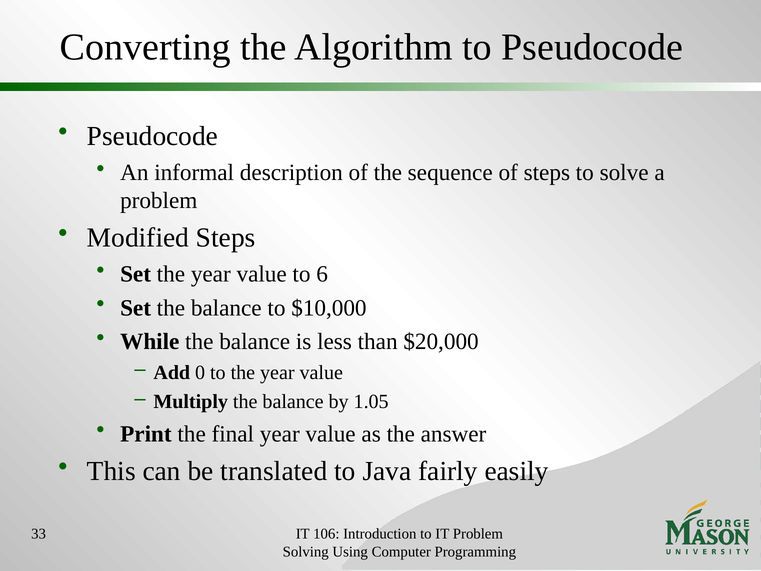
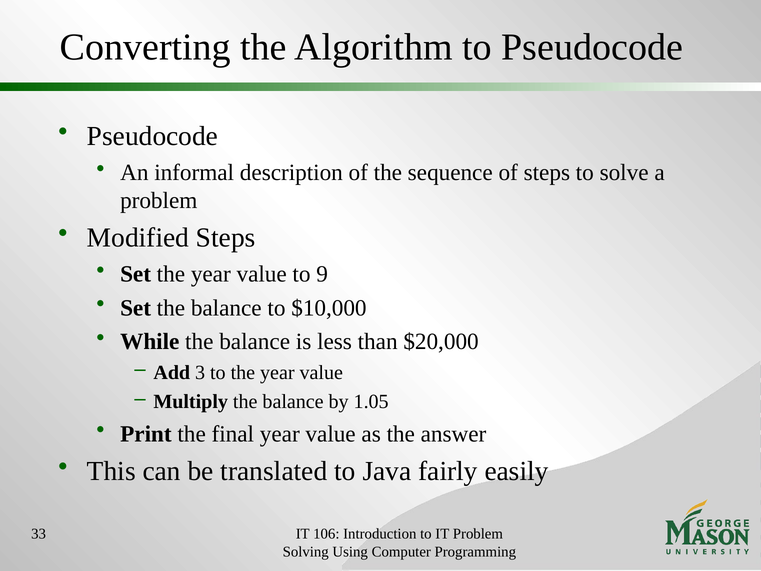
6: 6 -> 9
0: 0 -> 3
